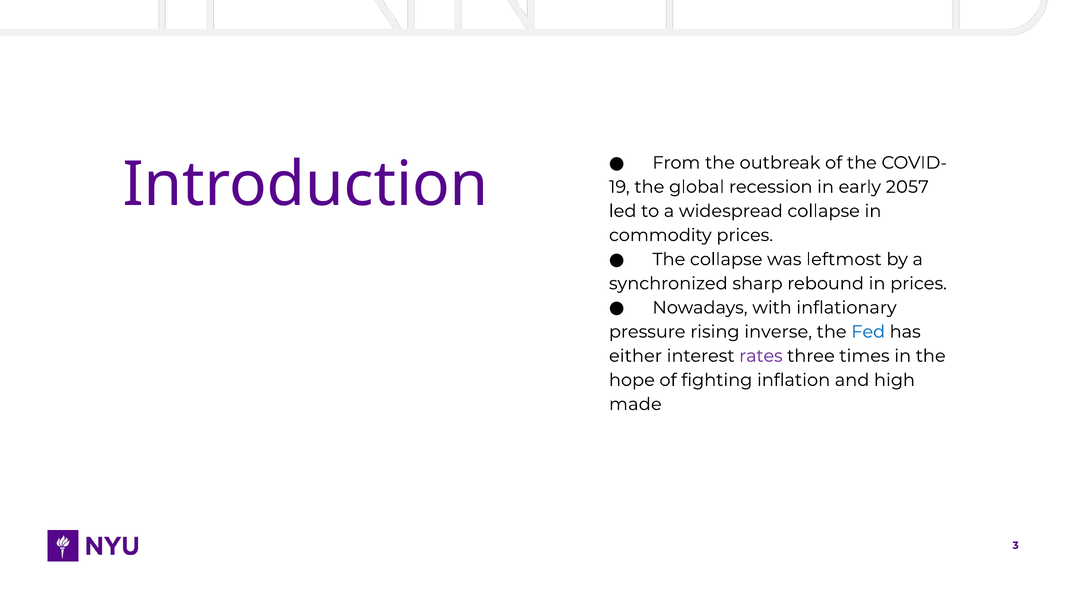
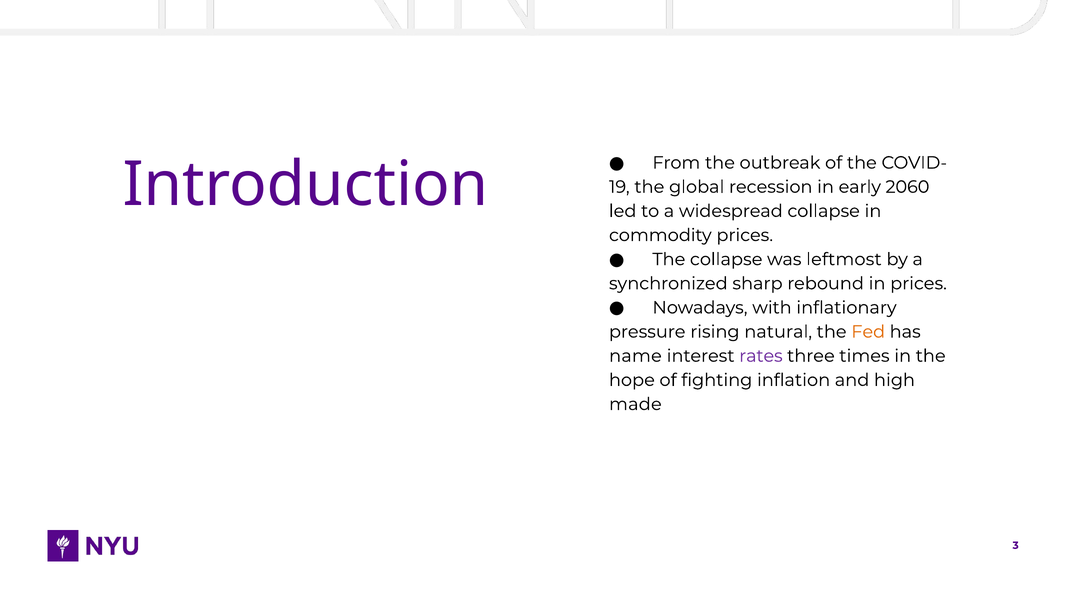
2057: 2057 -> 2060
inverse: inverse -> natural
Fed colour: blue -> orange
either: either -> name
